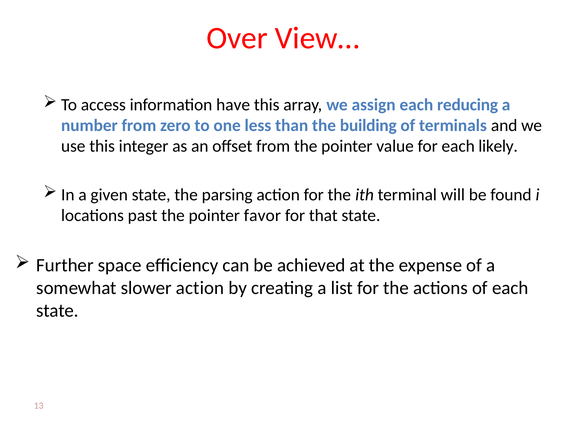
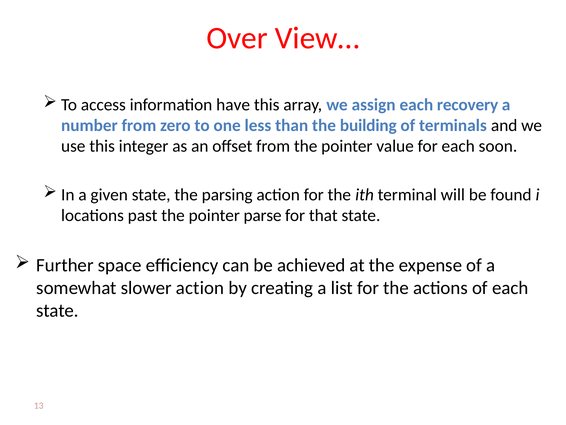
reducing: reducing -> recovery
likely: likely -> soon
favor: favor -> parse
